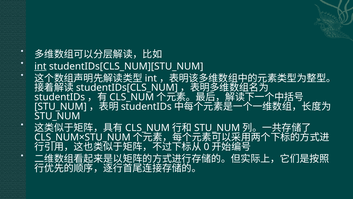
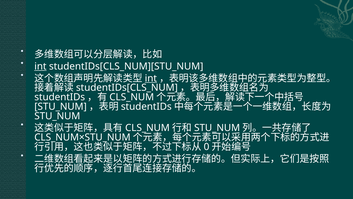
int at (151, 78) underline: none -> present
